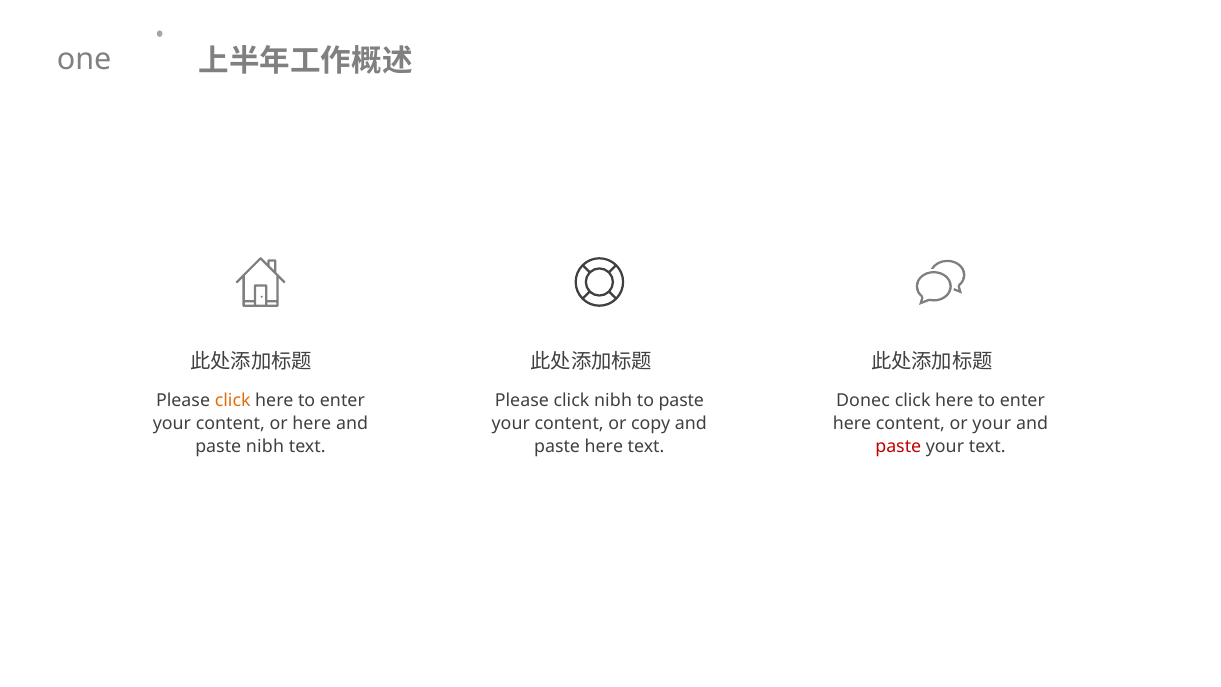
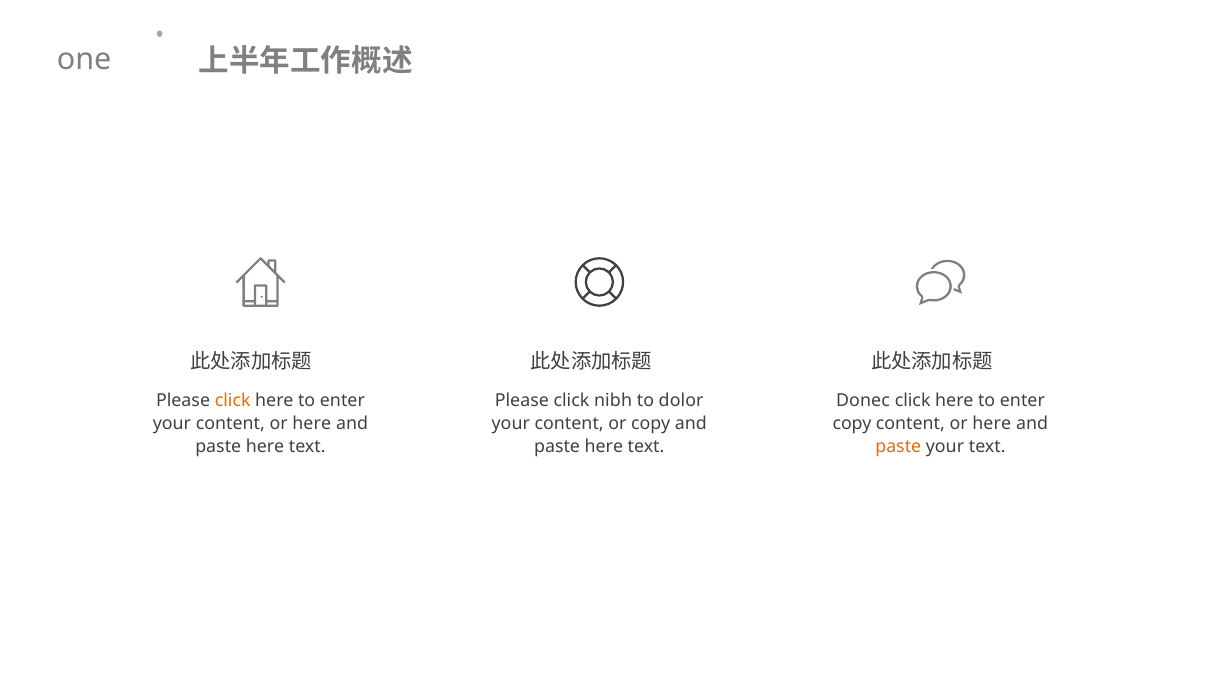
to paste: paste -> dolor
here at (852, 423): here -> copy
your at (992, 423): your -> here
nibh at (265, 446): nibh -> here
paste at (898, 446) colour: red -> orange
